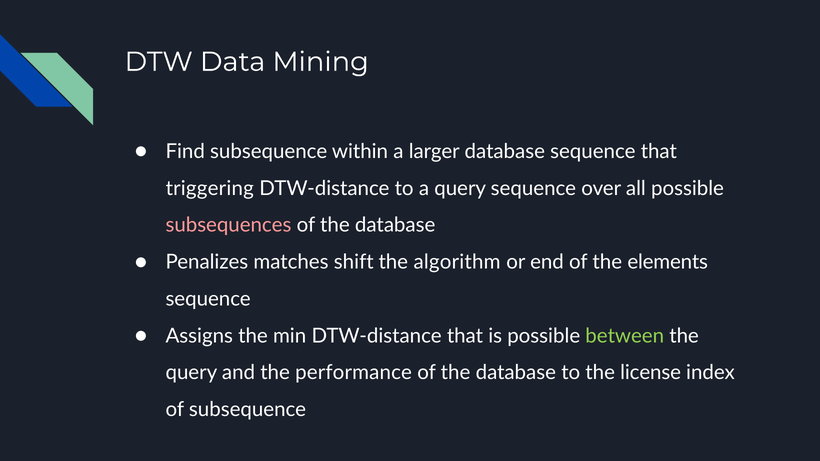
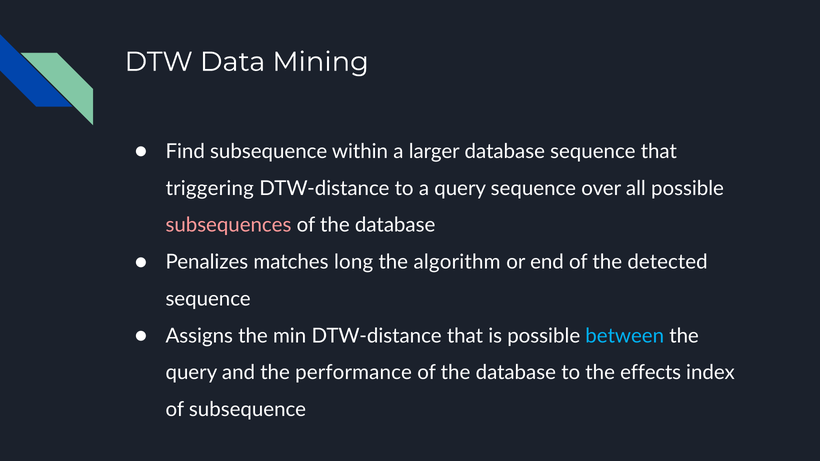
shift: shift -> long
elements: elements -> detected
between colour: light green -> light blue
license: license -> effects
